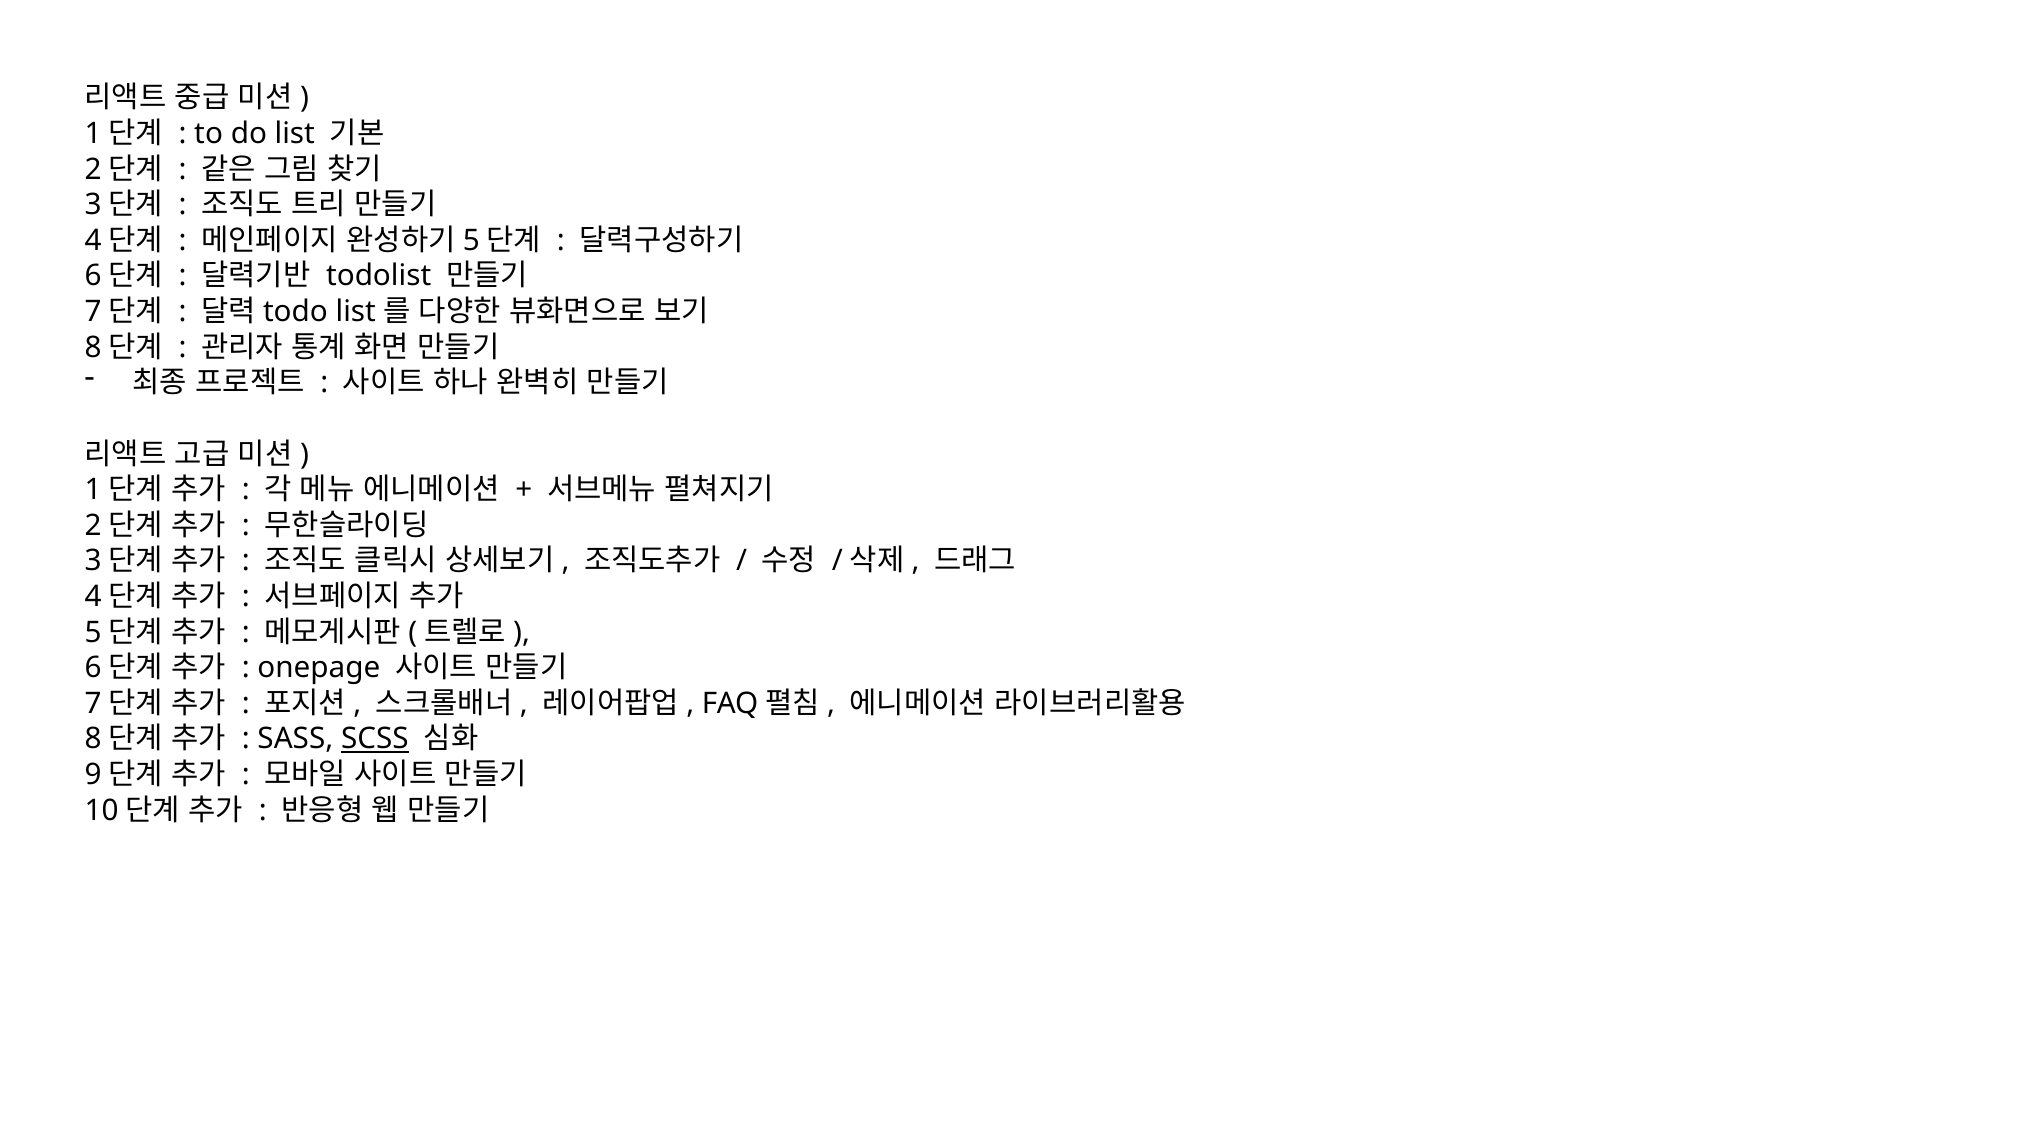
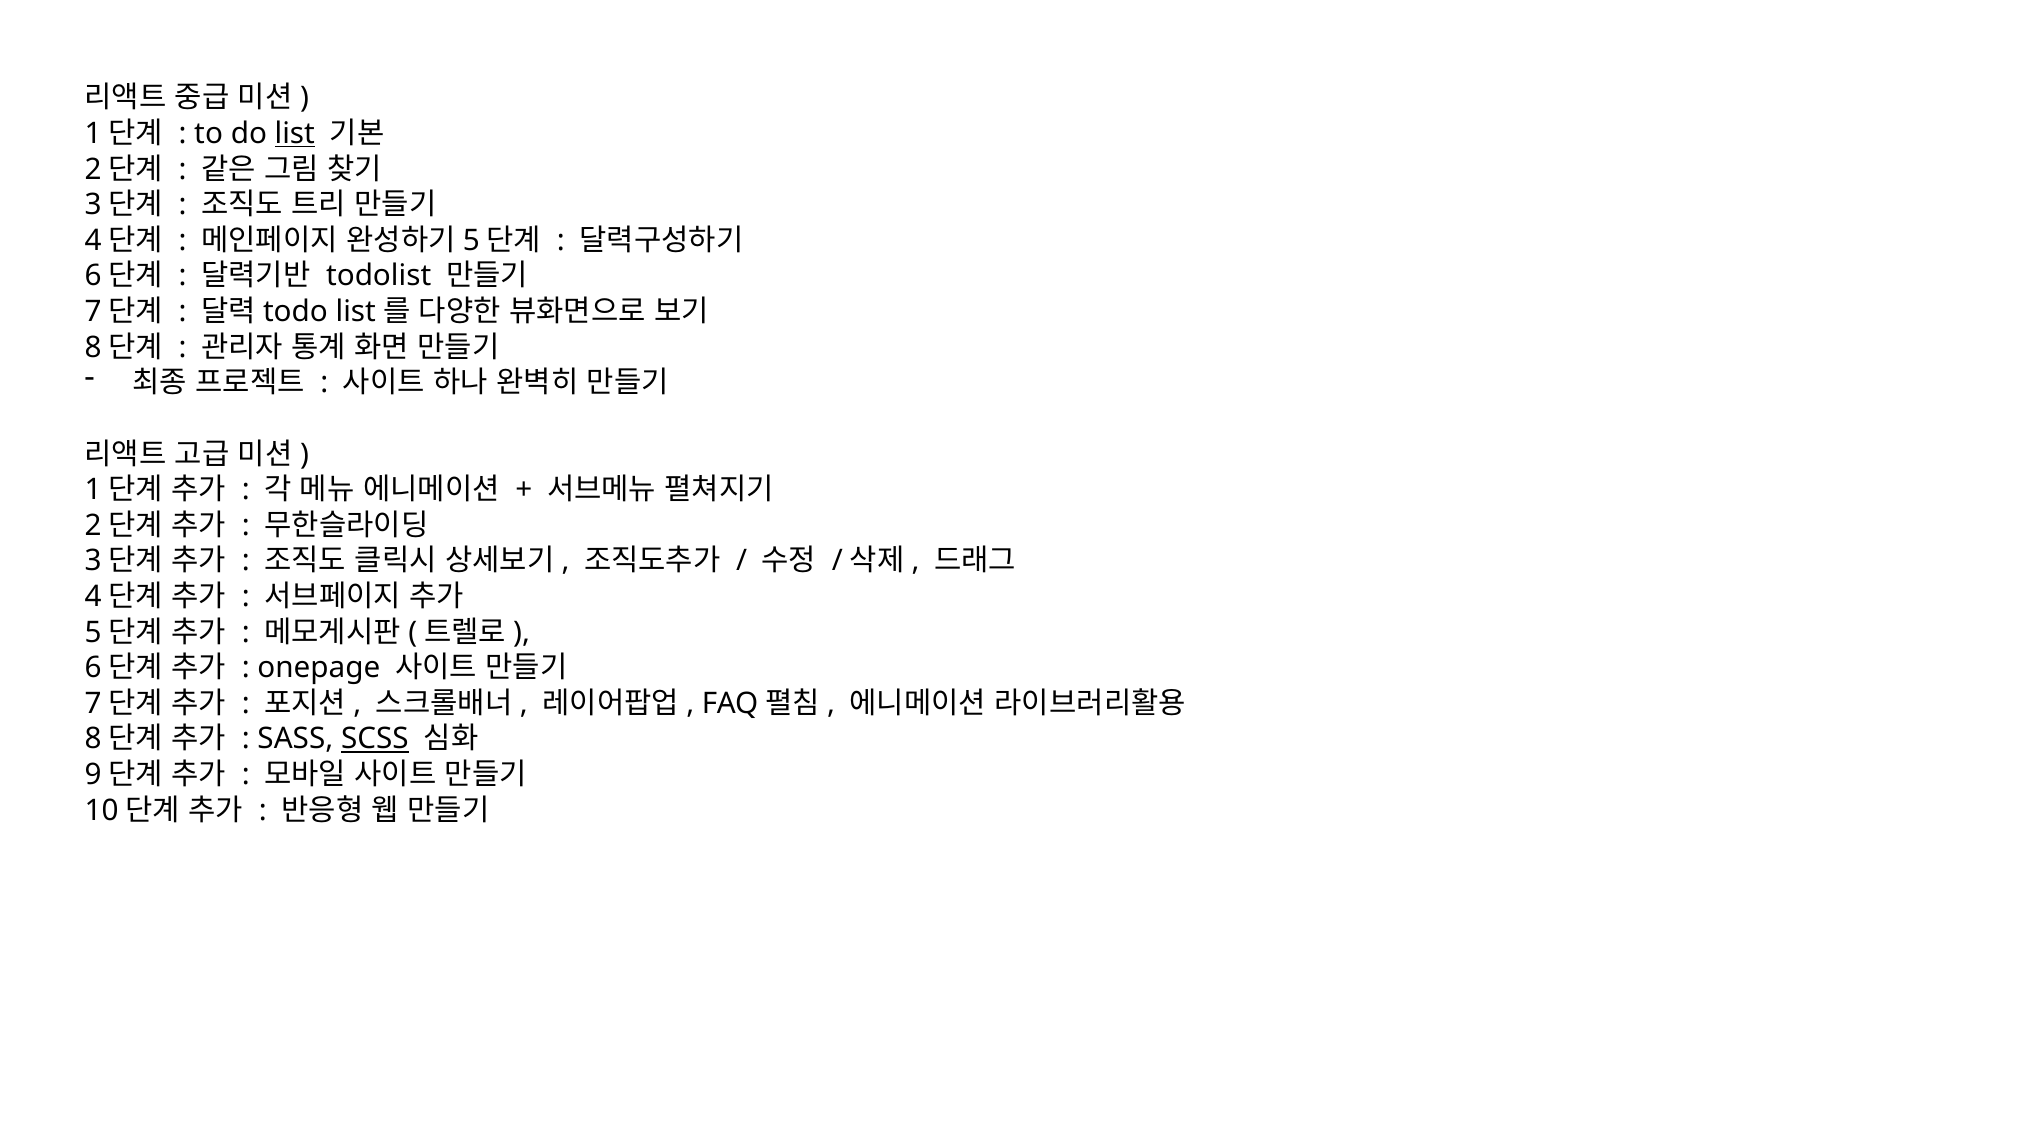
list underline: none -> present
